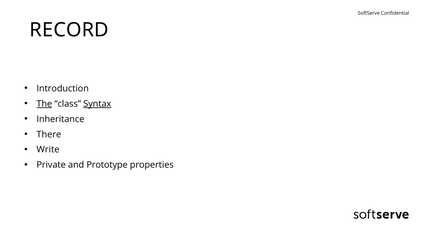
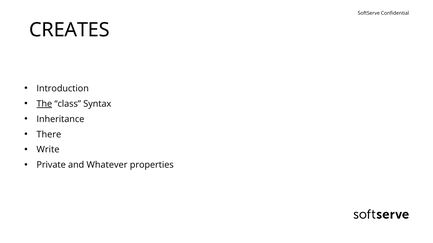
RECORD: RECORD -> CREATES
Syntax underline: present -> none
Prototype: Prototype -> Whatever
